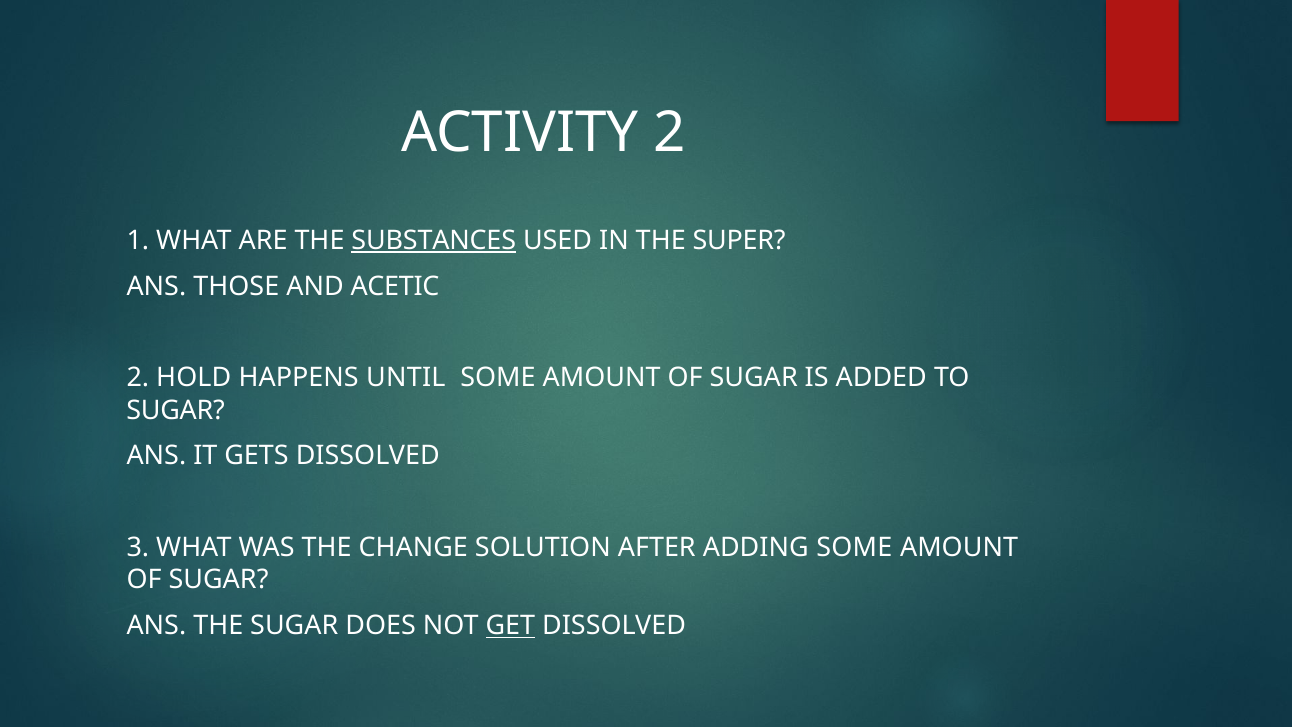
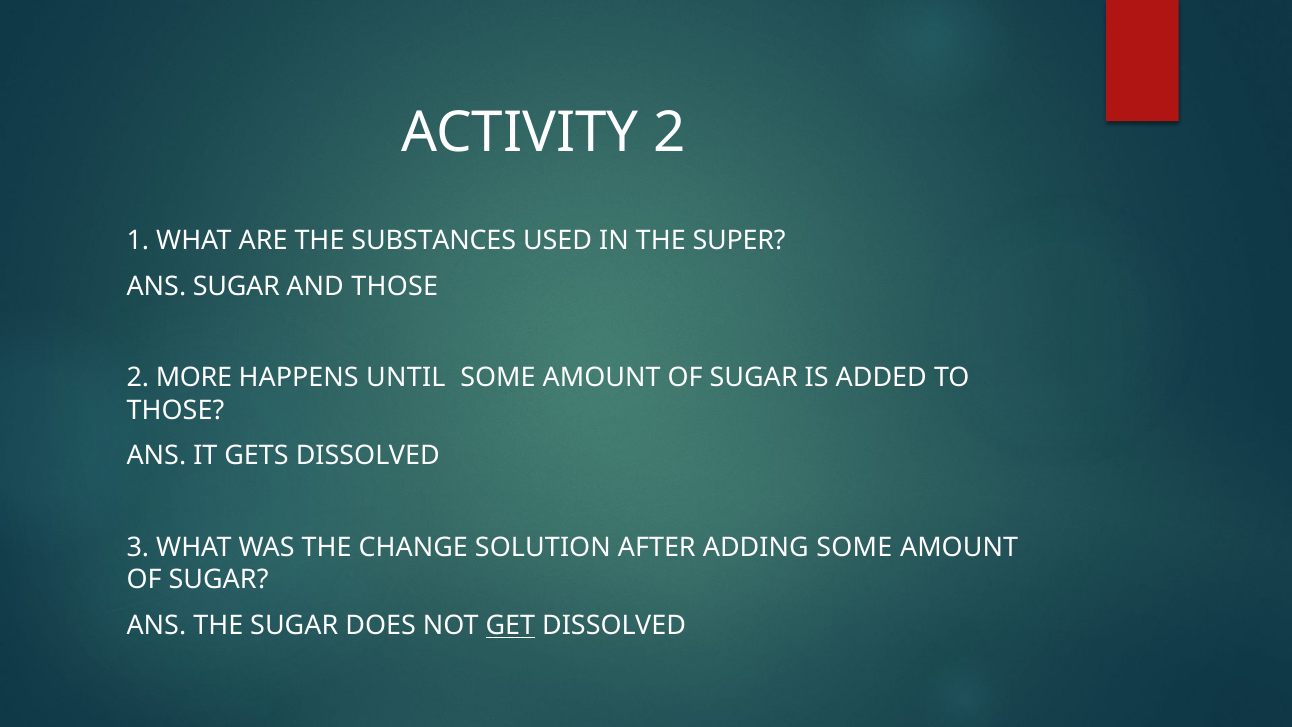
SUBSTANCES underline: present -> none
ANS THOSE: THOSE -> SUGAR
AND ACETIC: ACETIC -> THOSE
HOLD: HOLD -> MORE
SUGAR at (176, 410): SUGAR -> THOSE
